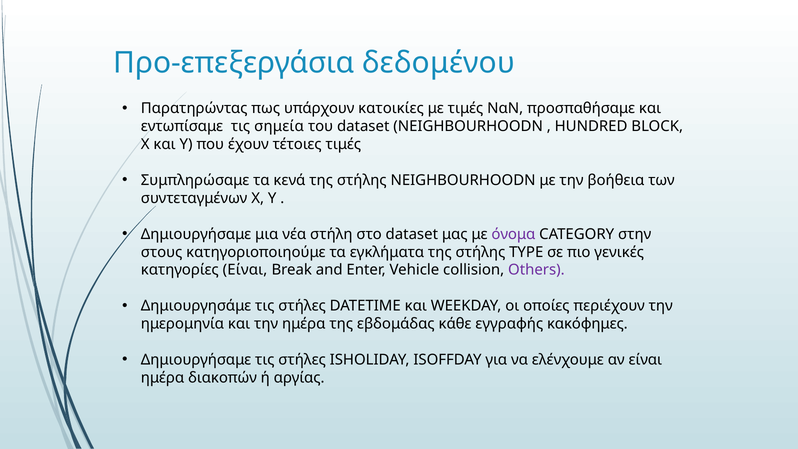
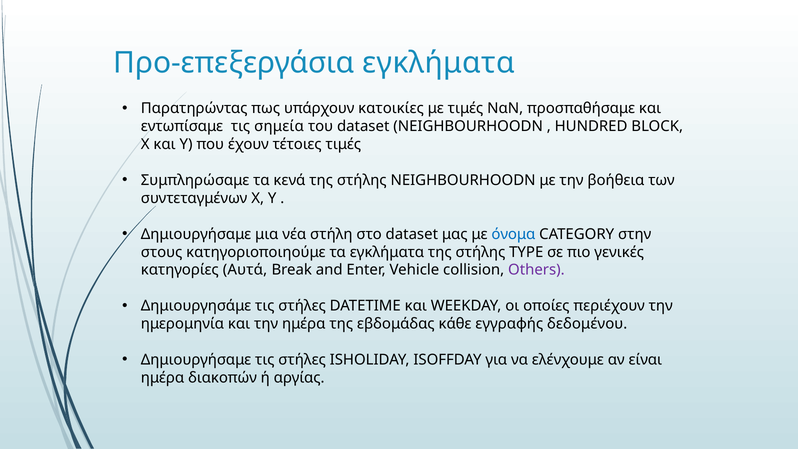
Προ-επεξεργάσια δεδομένου: δεδομένου -> εγκλήματα
όνομα colour: purple -> blue
κατηγορίες Είναι: Είναι -> Αυτά
κακόφημες: κακόφημες -> δεδομένου
